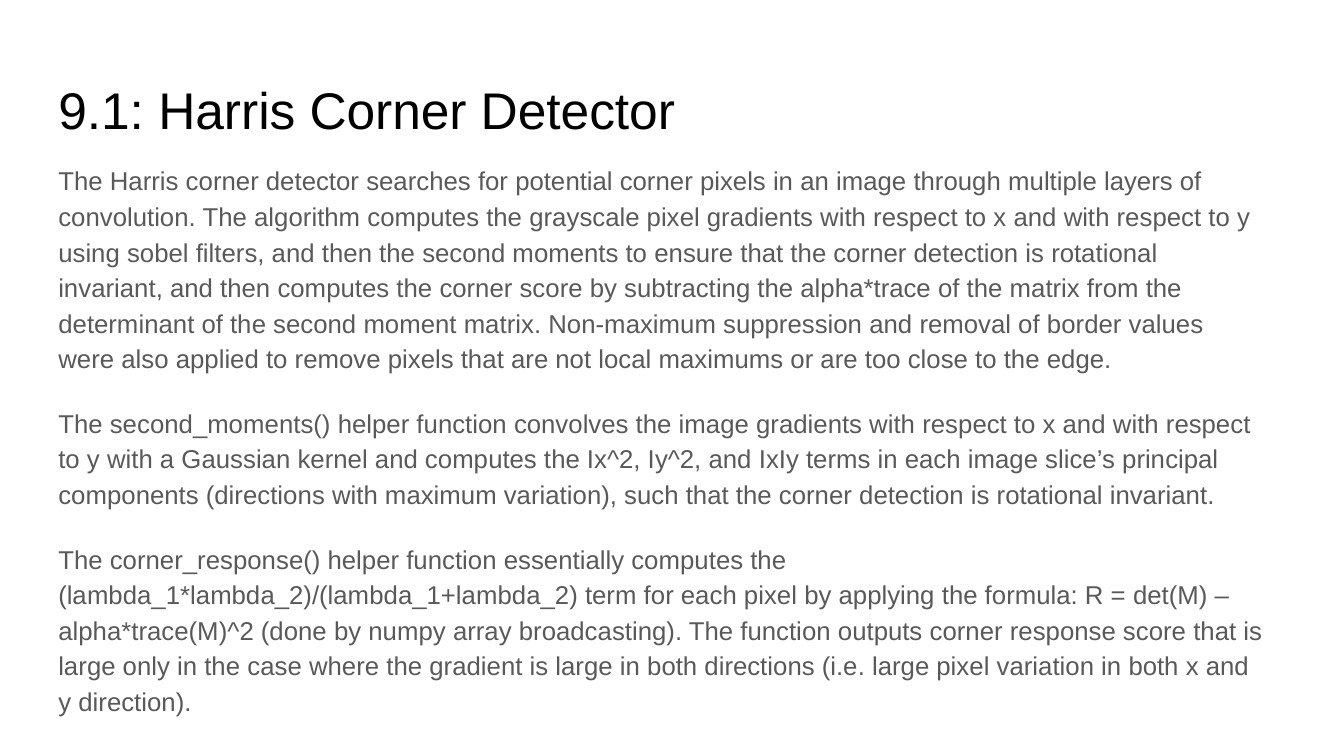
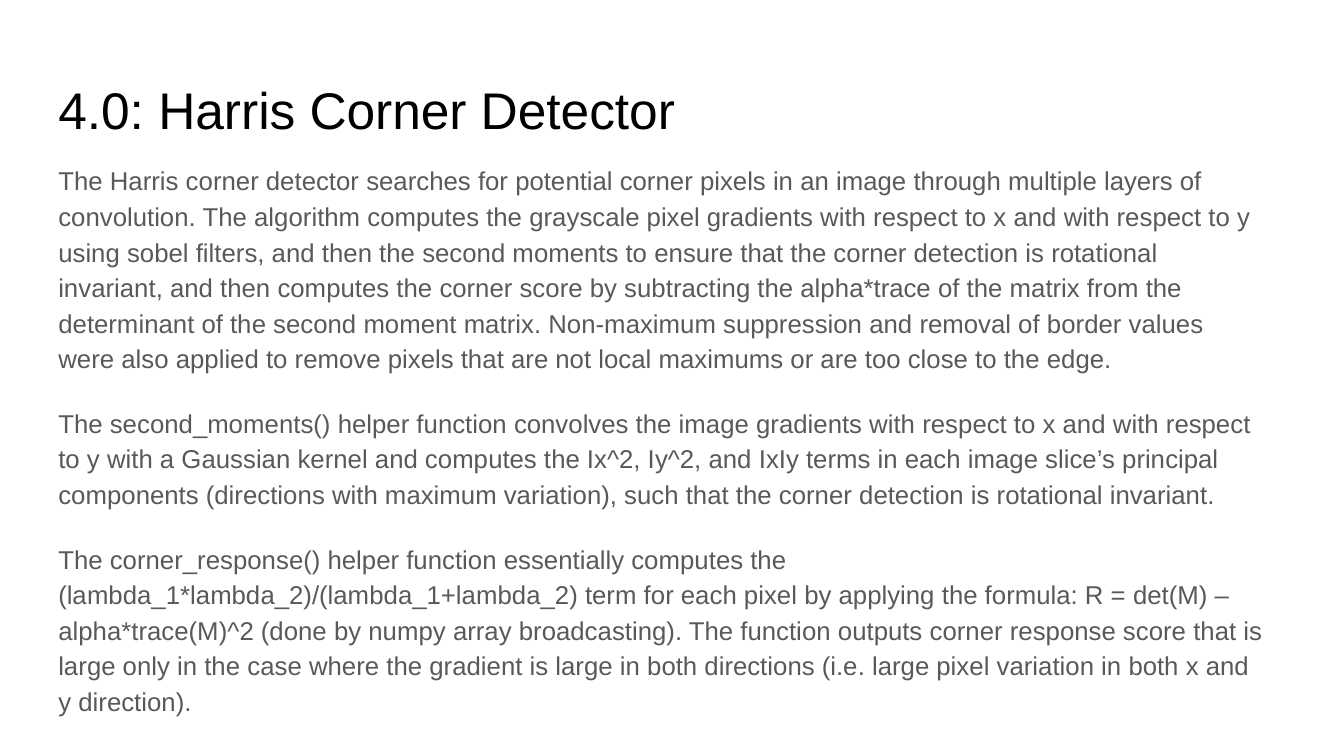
9.1: 9.1 -> 4.0
